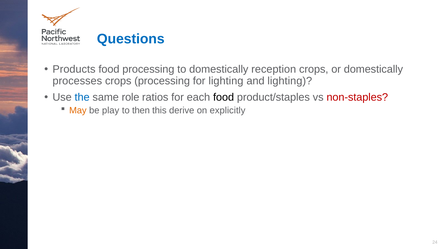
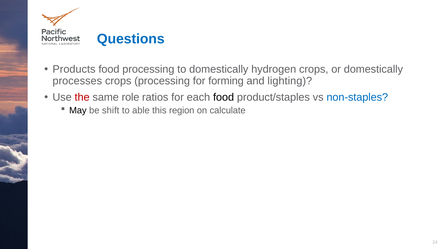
reception: reception -> hydrogen
for lighting: lighting -> forming
the colour: blue -> red
non-staples colour: red -> blue
May colour: orange -> black
play: play -> shift
then: then -> able
derive: derive -> region
explicitly: explicitly -> calculate
